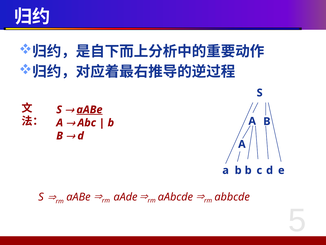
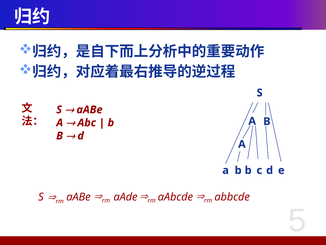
aABe at (89, 109) underline: present -> none
